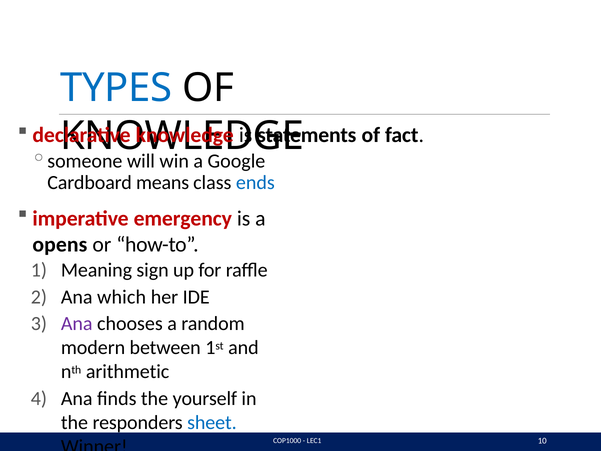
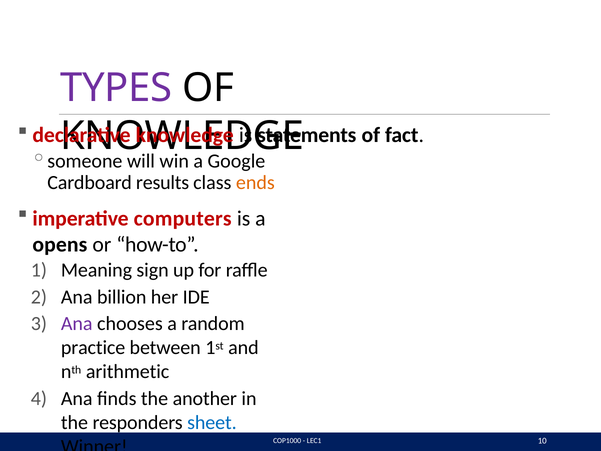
TYPES colour: blue -> purple
means: means -> results
ends colour: blue -> orange
emergency: emergency -> computers
which: which -> billion
modern: modern -> practice
yourself: yourself -> another
